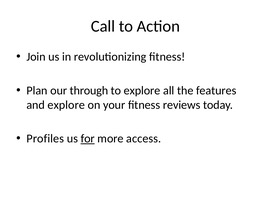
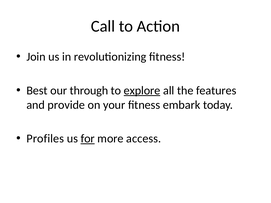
Plan: Plan -> Best
explore at (142, 91) underline: none -> present
and explore: explore -> provide
reviews: reviews -> embark
